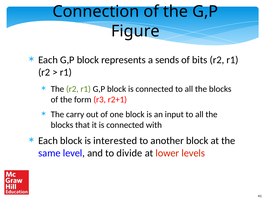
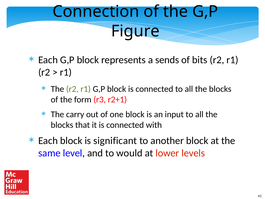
interested: interested -> significant
divide: divide -> would
